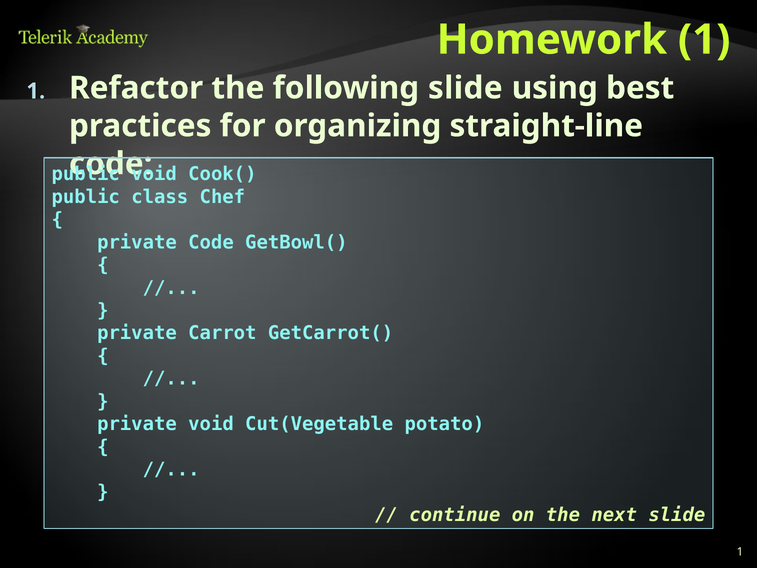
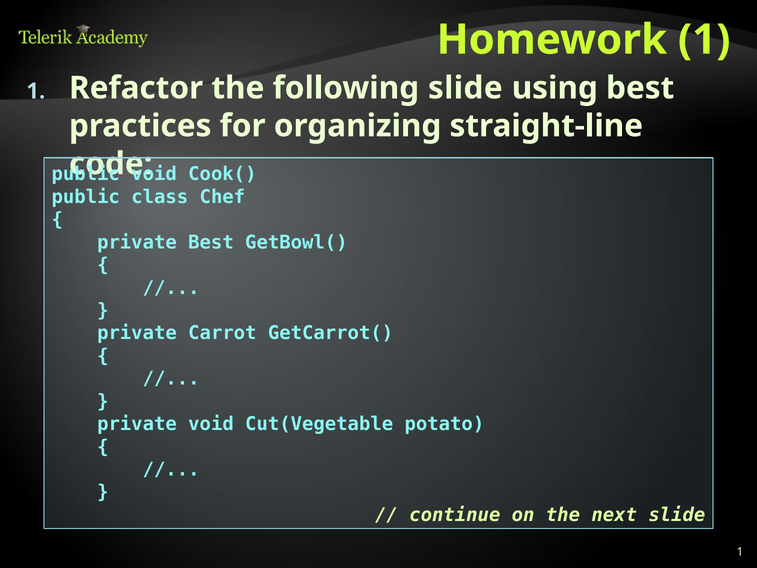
private Code: Code -> Best
